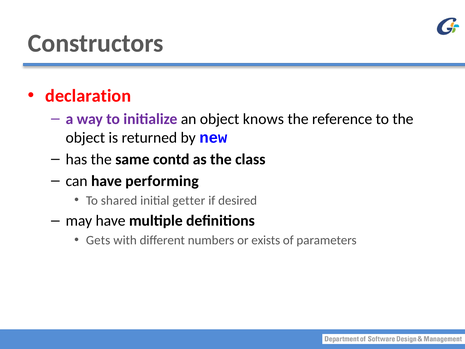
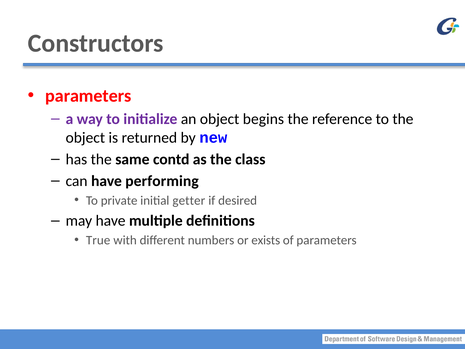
declaration at (88, 96): declaration -> parameters
knows: knows -> begins
shared: shared -> private
Gets: Gets -> True
